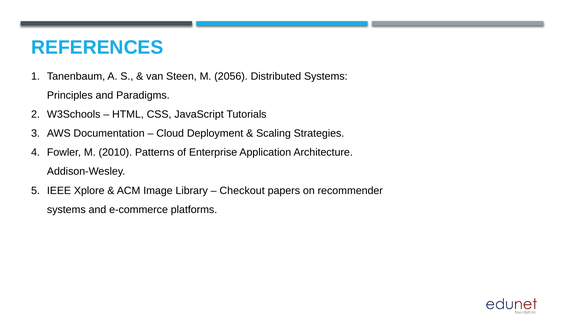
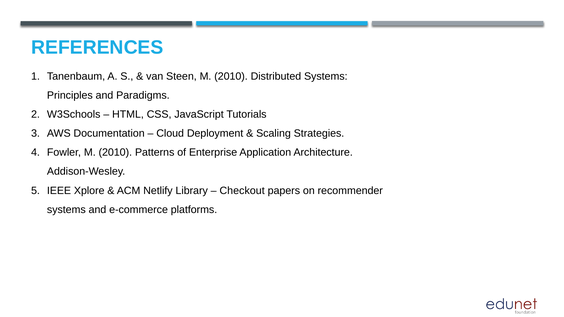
Steen M 2056: 2056 -> 2010
Image: Image -> Netlify
